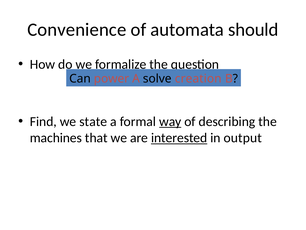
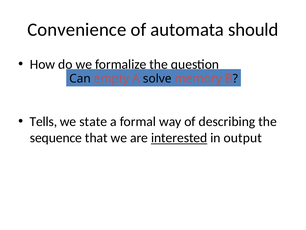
power: power -> empty
creation: creation -> memory
Find: Find -> Tells
way underline: present -> none
machines: machines -> sequence
